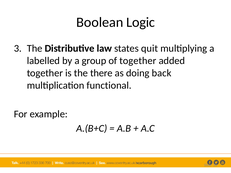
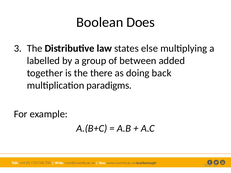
Logic: Logic -> Does
quit: quit -> else
of together: together -> between
functional: functional -> paradigms
